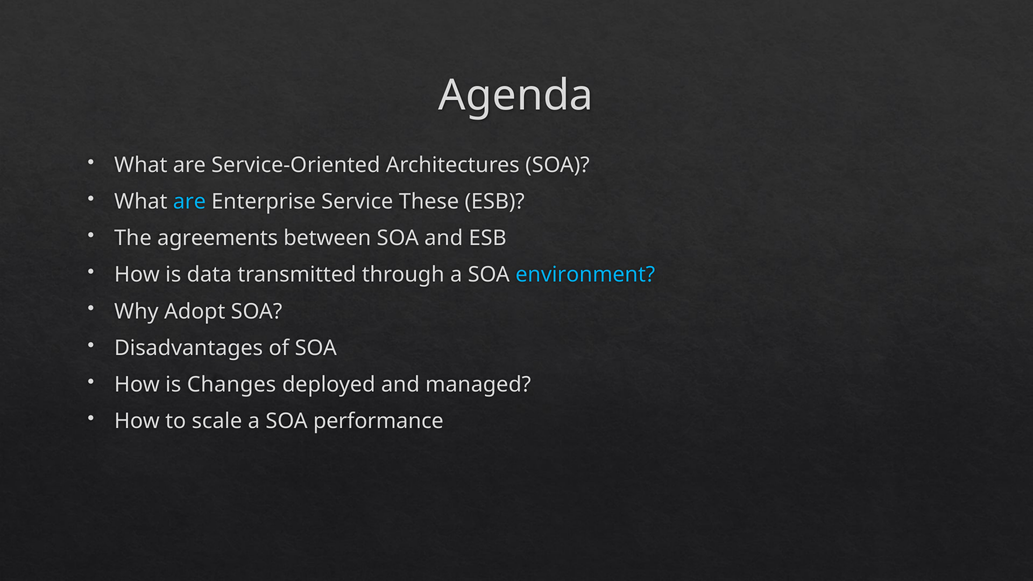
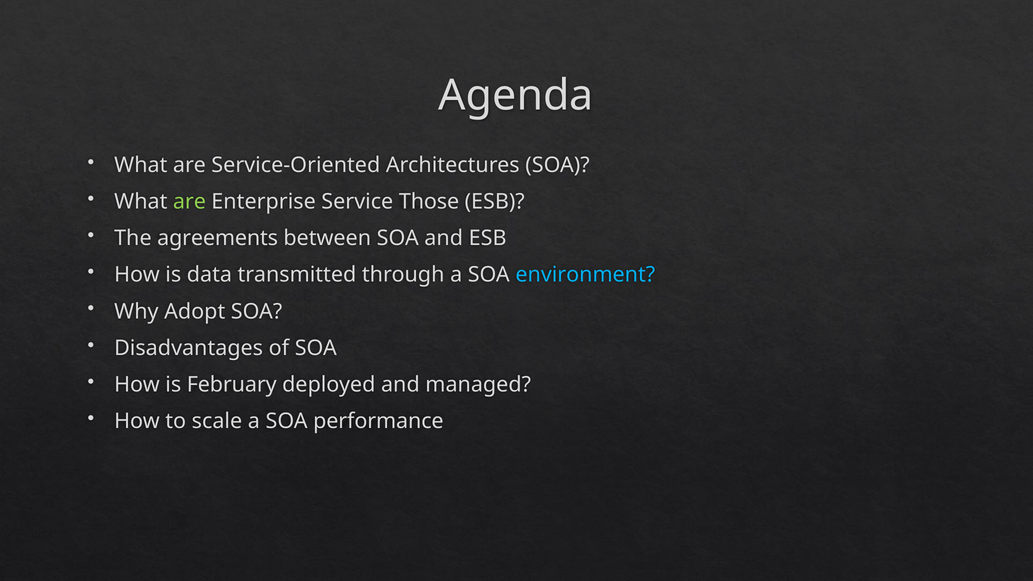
are at (189, 202) colour: light blue -> light green
These: These -> Those
Changes: Changes -> February
